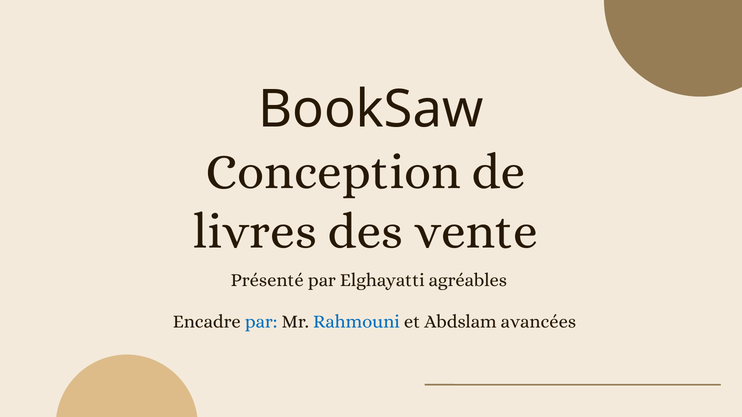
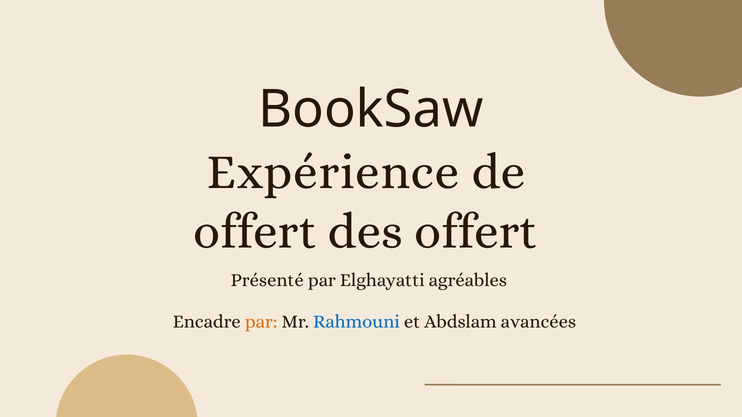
Conception: Conception -> Expérience
livres at (255, 232): livres -> offert
des vente: vente -> offert
par at (261, 322) colour: blue -> orange
